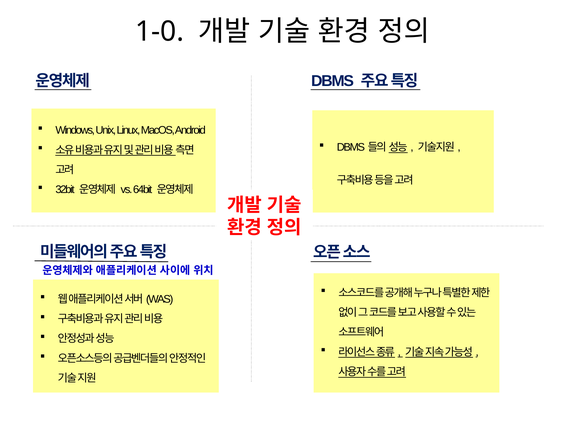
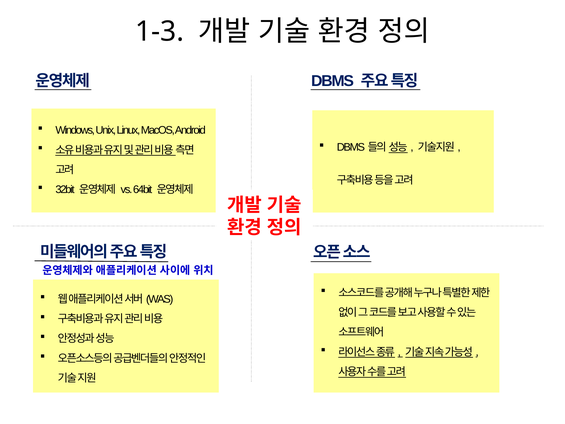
1-0: 1-0 -> 1-3
